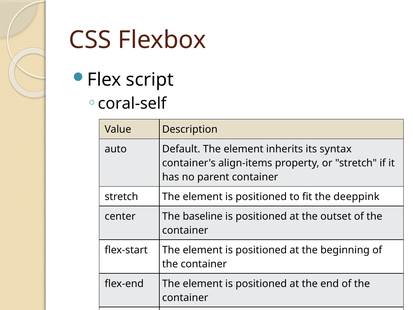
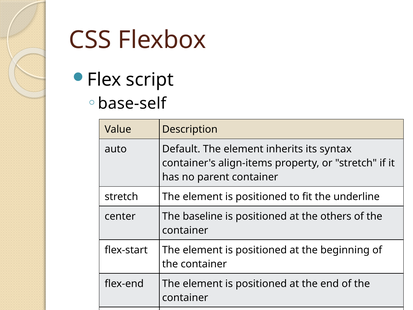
coral-self: coral-self -> base-self
deeppink: deeppink -> underline
outset: outset -> others
